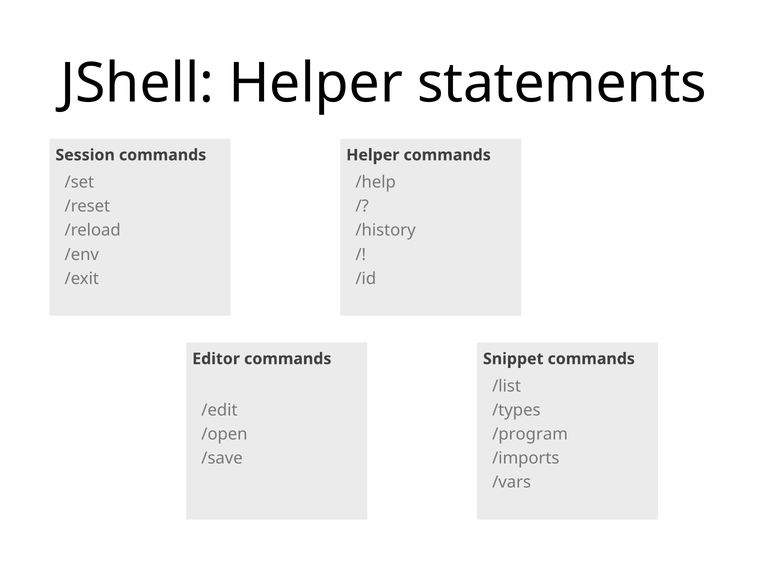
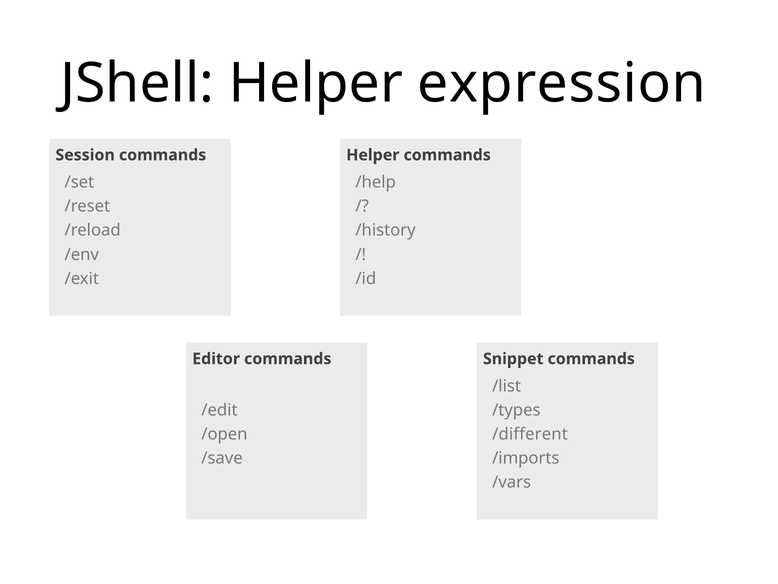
statements: statements -> expression
/program: /program -> /different
